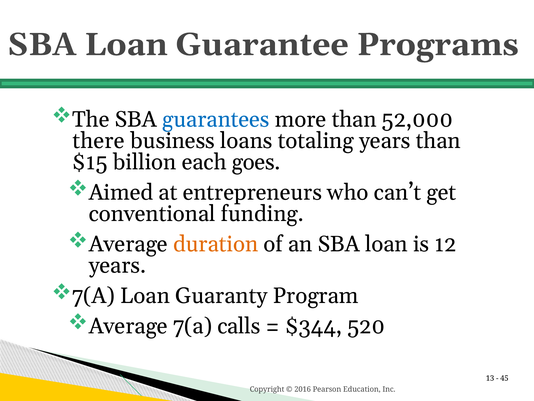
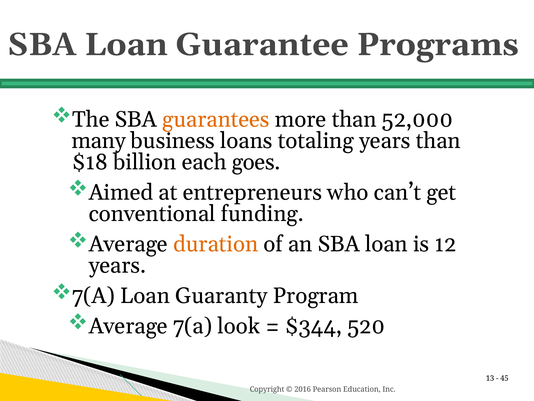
guarantees colour: blue -> orange
there: there -> many
$15: $15 -> $18
calls: calls -> look
